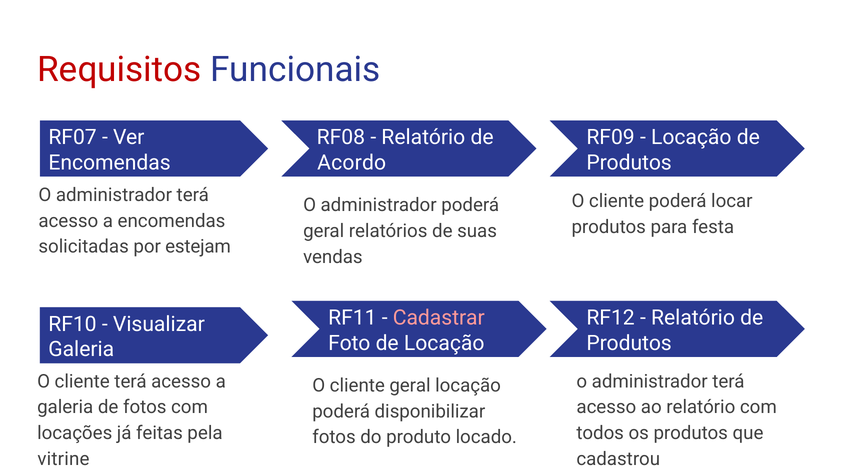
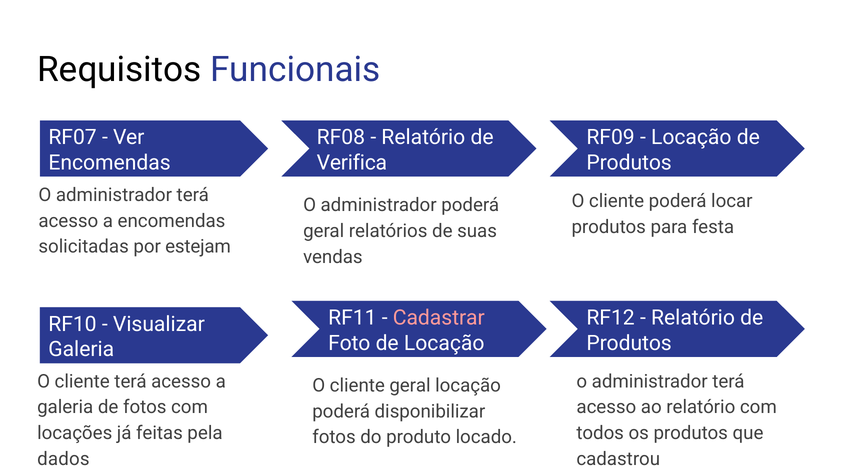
Requisitos colour: red -> black
Acordo: Acordo -> Verifica
vitrine: vitrine -> dados
